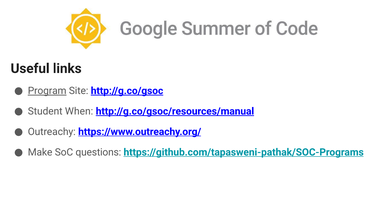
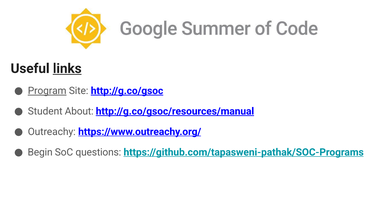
links underline: none -> present
When: When -> About
Make: Make -> Begin
